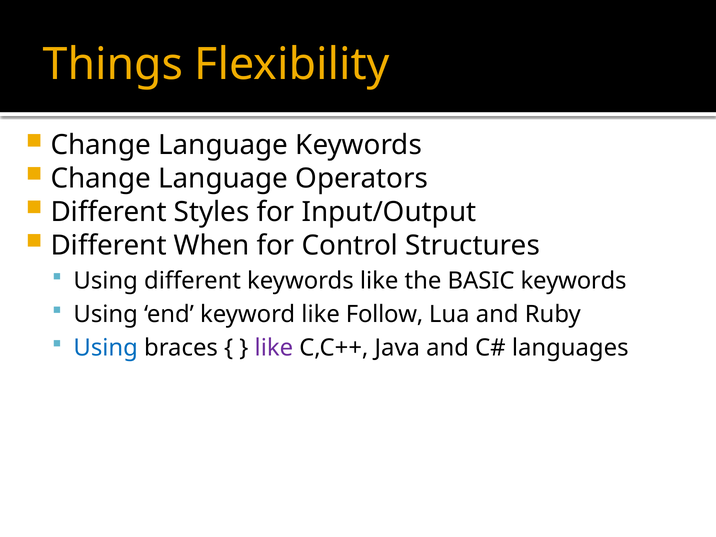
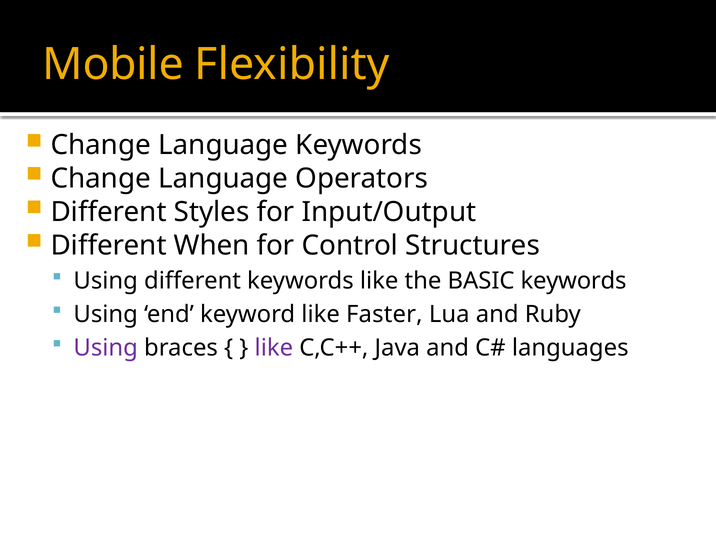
Things: Things -> Mobile
Follow: Follow -> Faster
Using at (106, 348) colour: blue -> purple
